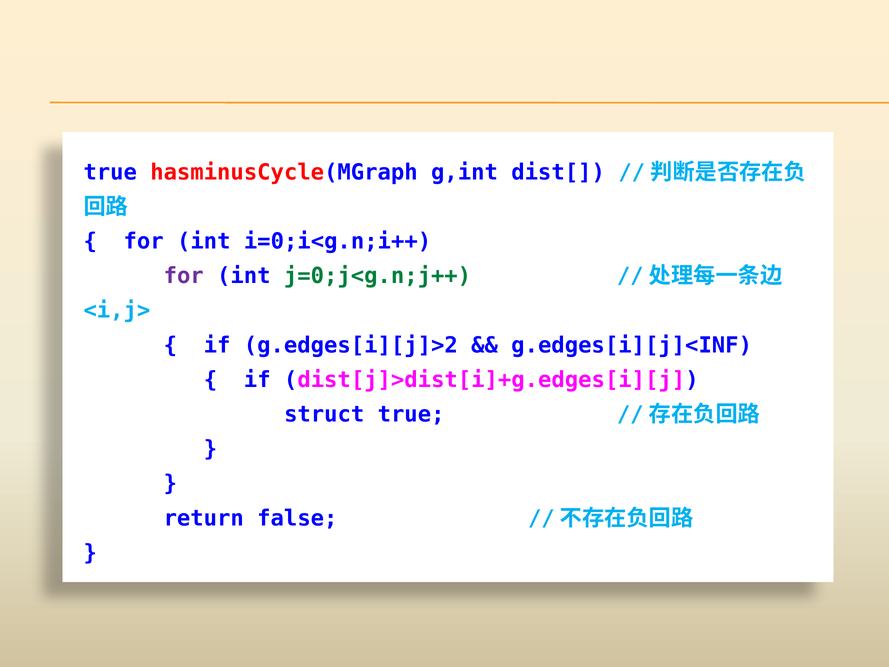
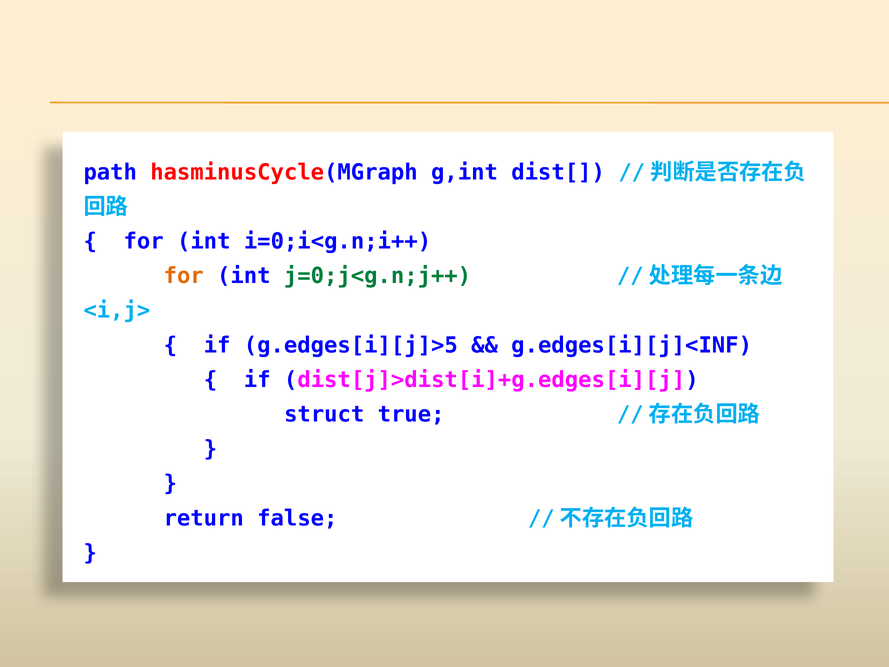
true at (110, 172): true -> path
for at (184, 276) colour: purple -> orange
g.edges[i][j]>2: g.edges[i][j]>2 -> g.edges[i][j]>5
